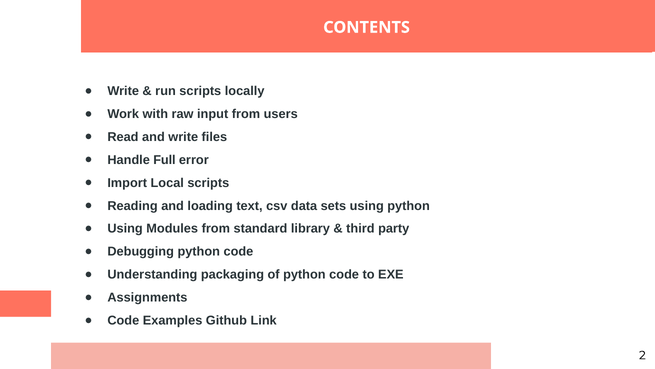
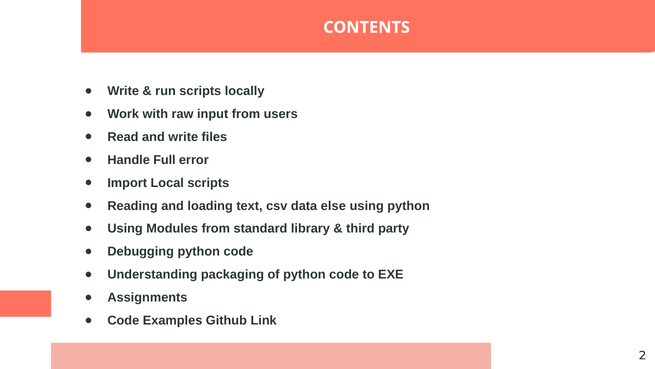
sets: sets -> else
